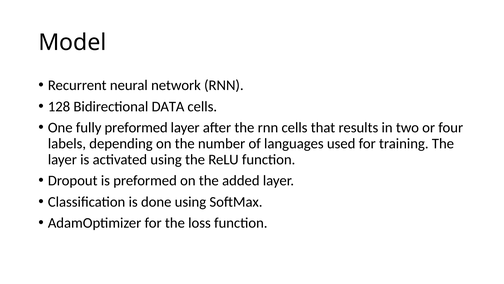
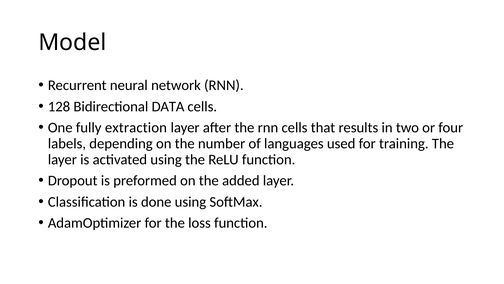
fully preformed: preformed -> extraction
